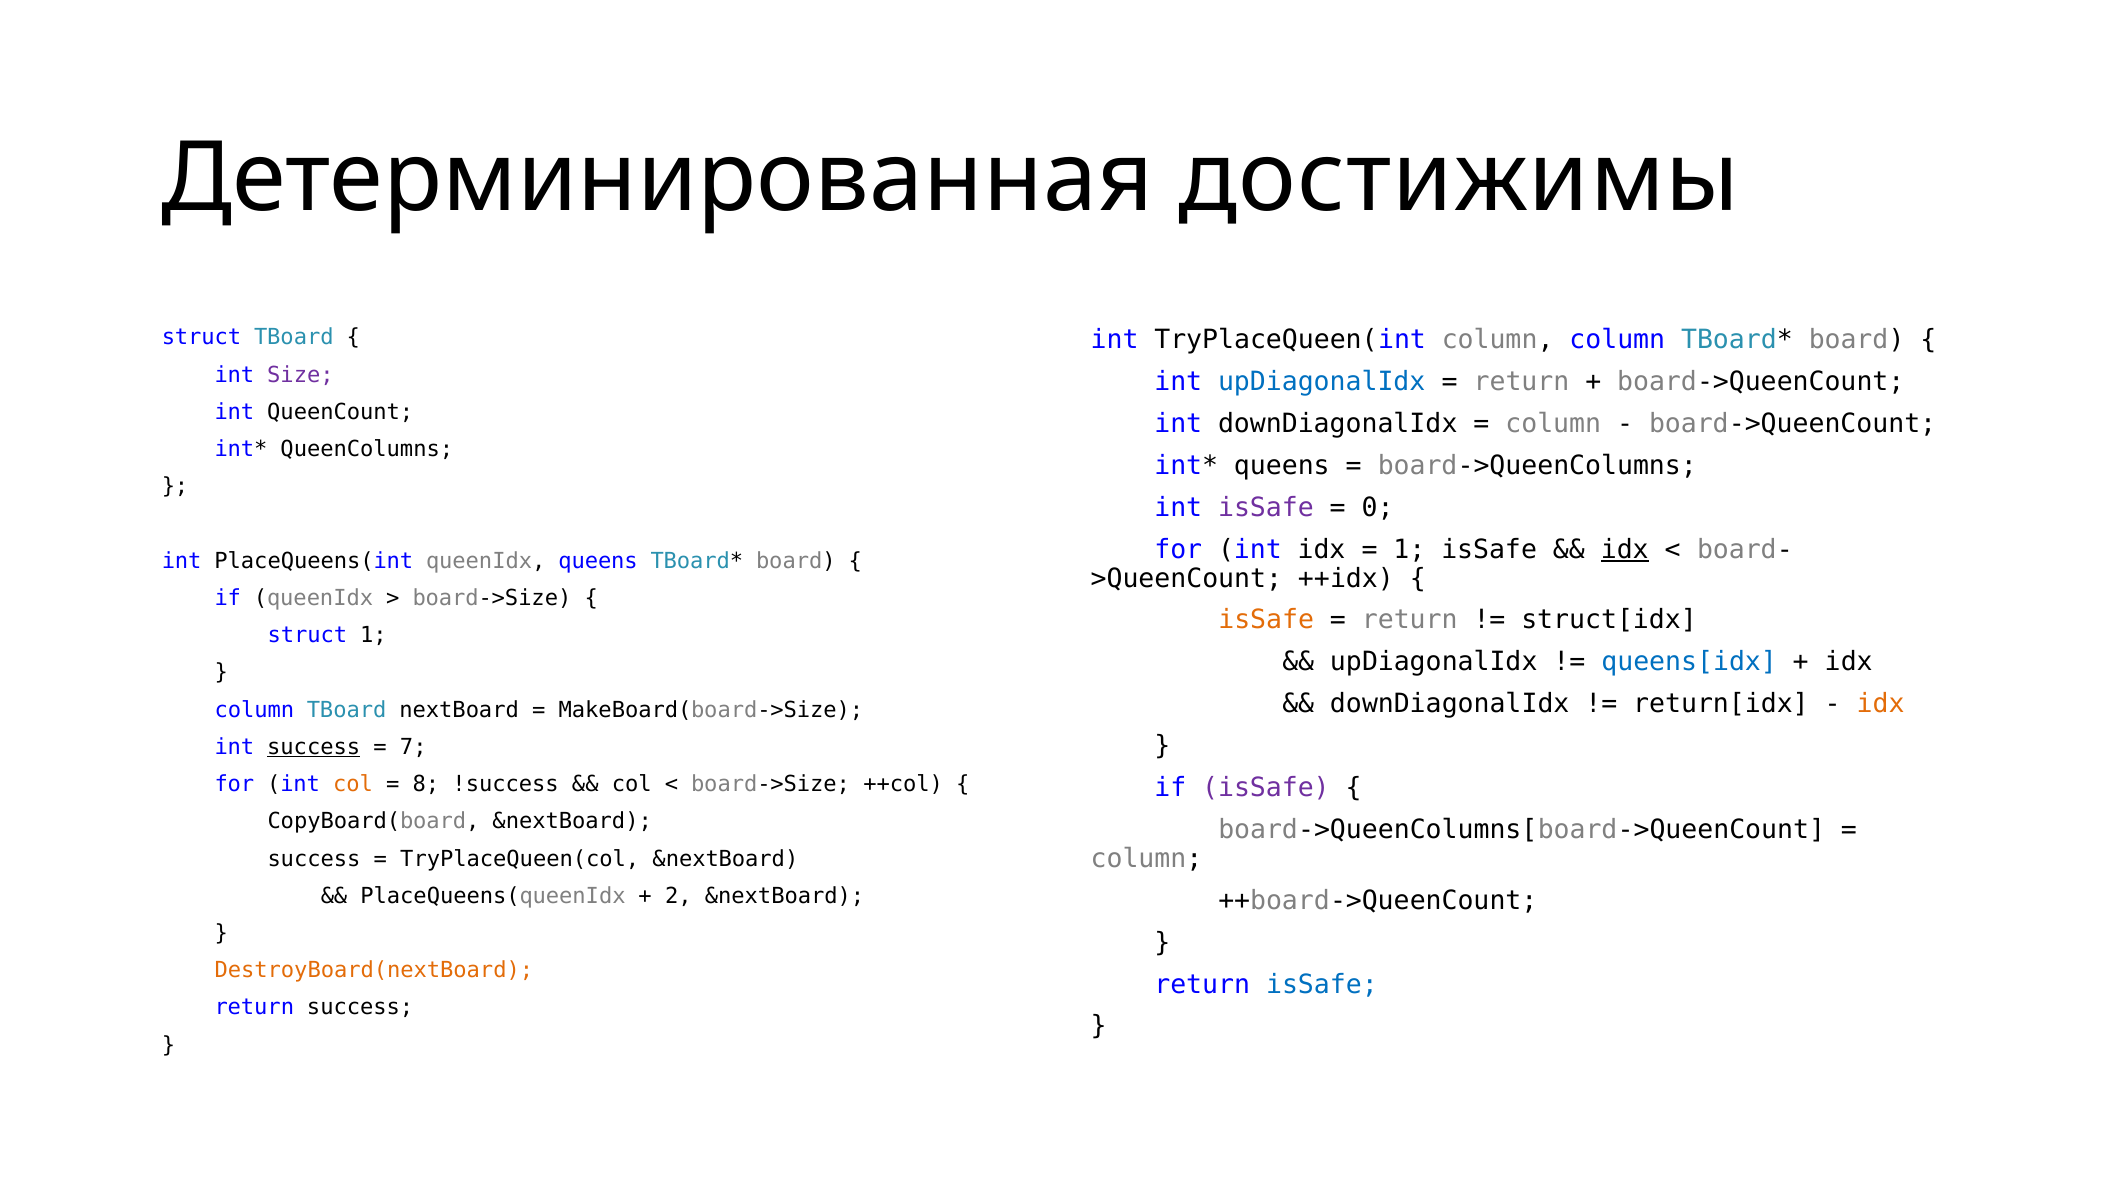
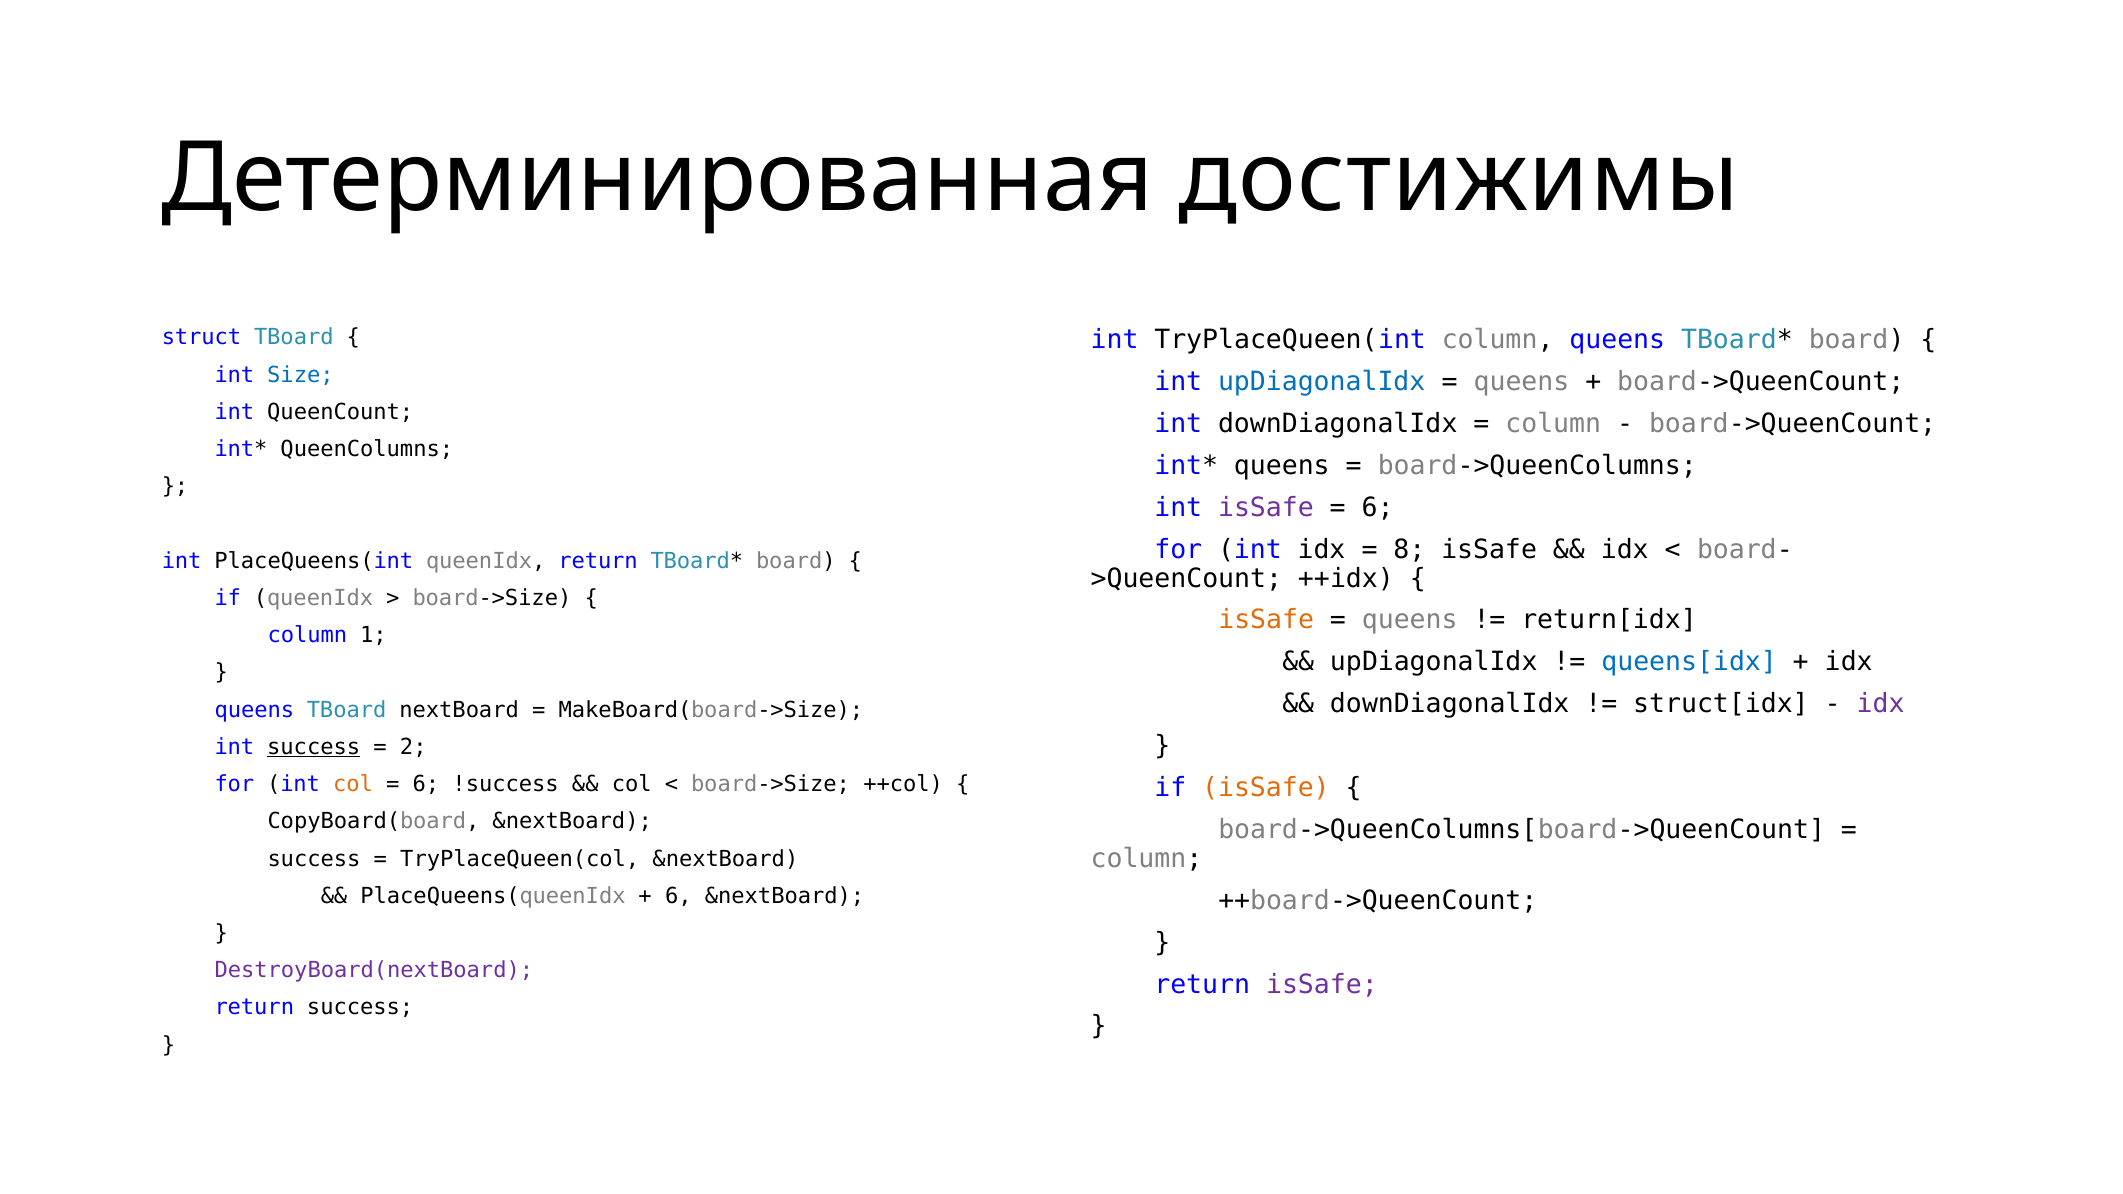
column column: column -> queens
Size colour: purple -> blue
return at (1522, 382): return -> queens
0 at (1378, 508): 0 -> 6
1 at (1409, 550): 1 -> 8
idx at (1625, 550) underline: present -> none
queenIdx queens: queens -> return
return at (1410, 620): return -> queens
struct[idx: struct[idx -> return[idx
struct at (307, 635): struct -> column
return[idx: return[idx -> struct[idx
idx at (1881, 704) colour: orange -> purple
column at (254, 710): column -> queens
7: 7 -> 2
8 at (426, 784): 8 -> 6
isSafe at (1266, 788) colour: purple -> orange
2 at (678, 896): 2 -> 6
DestroyBoard(nextBoard colour: orange -> purple
isSafe at (1322, 984) colour: blue -> purple
